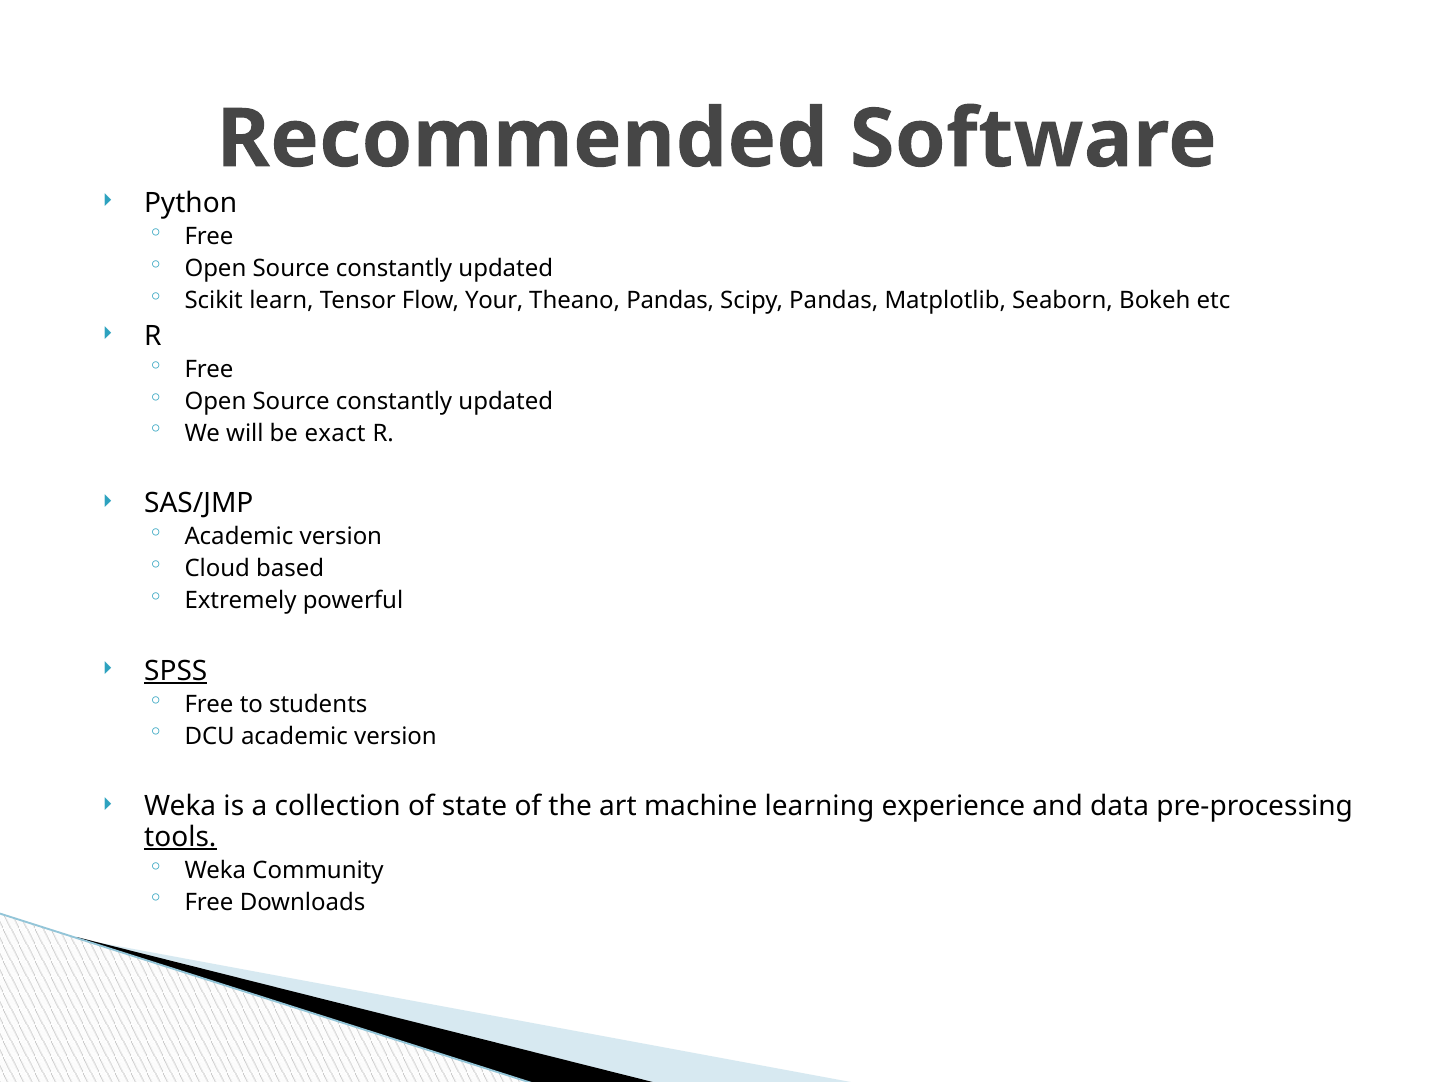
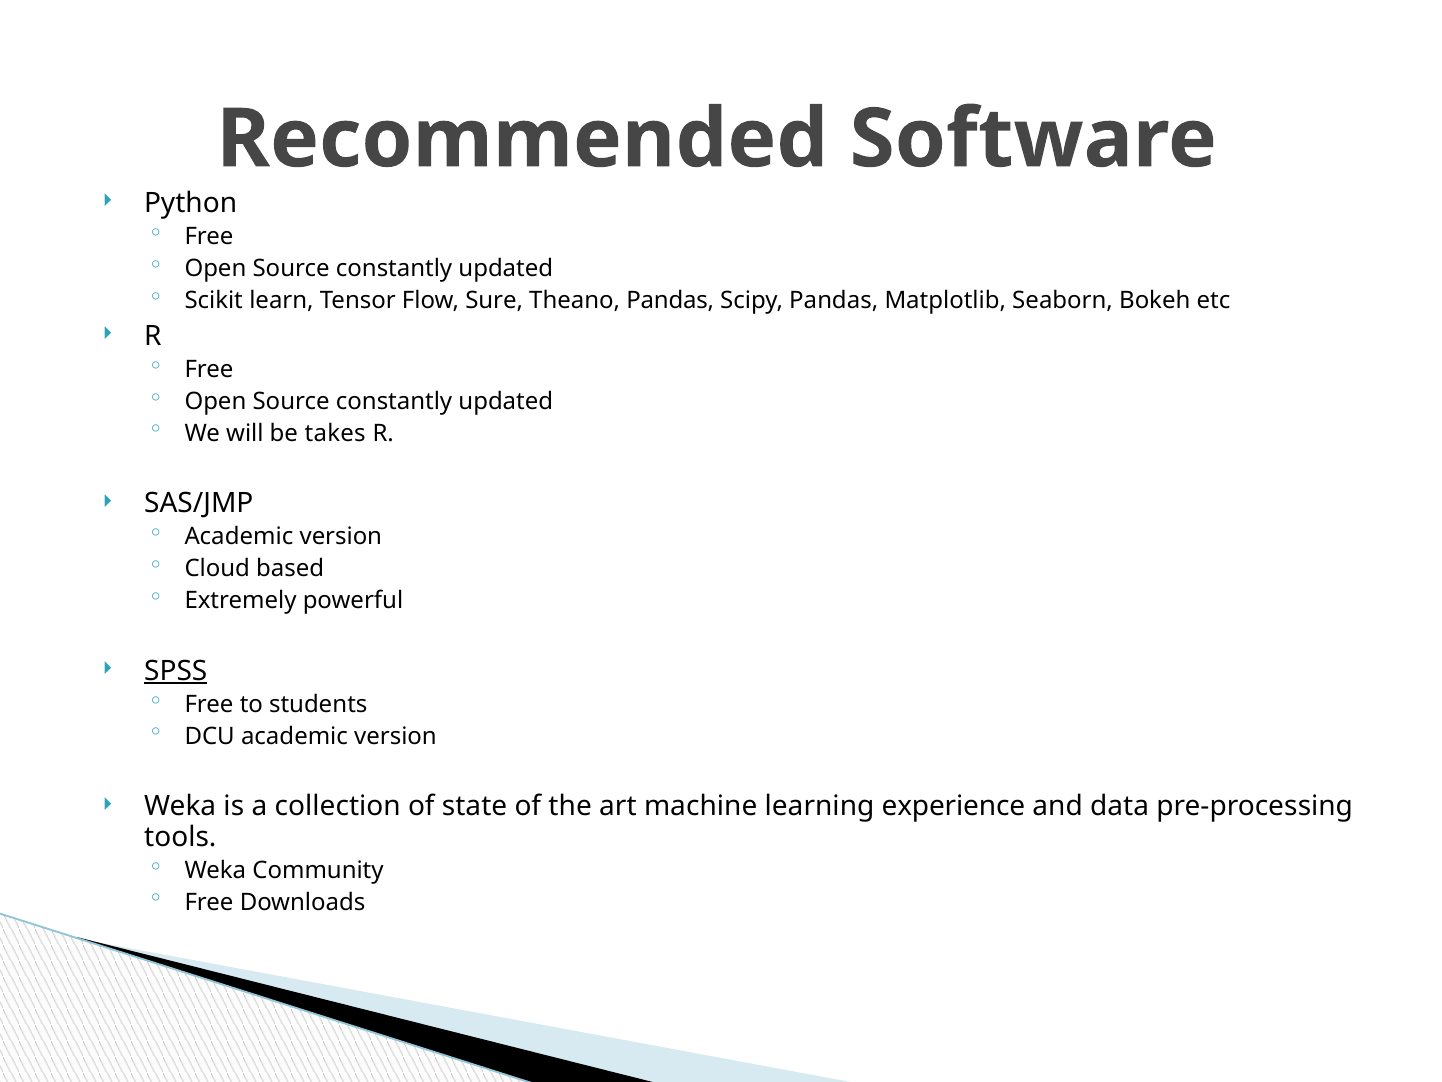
Your: Your -> Sure
exact: exact -> takes
tools underline: present -> none
